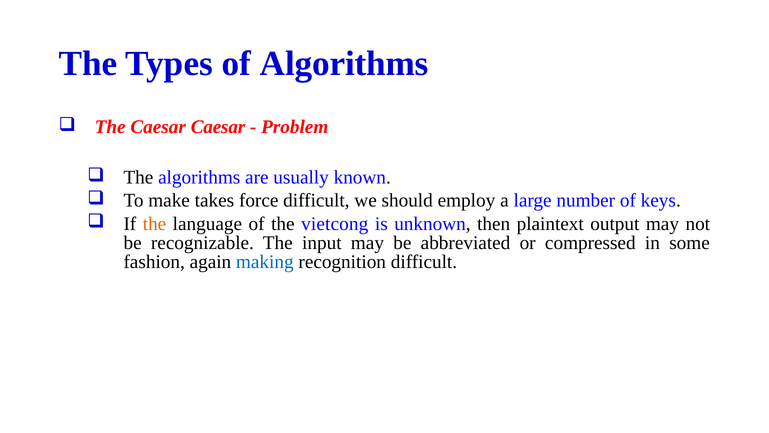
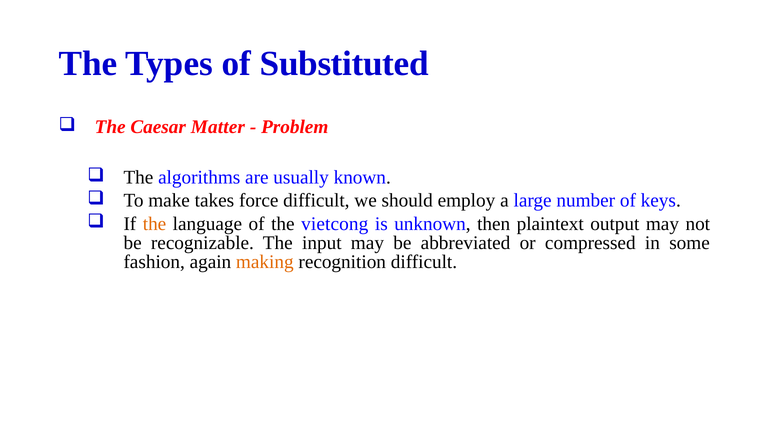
of Algorithms: Algorithms -> Substituted
Caesar Caesar: Caesar -> Matter
making colour: blue -> orange
